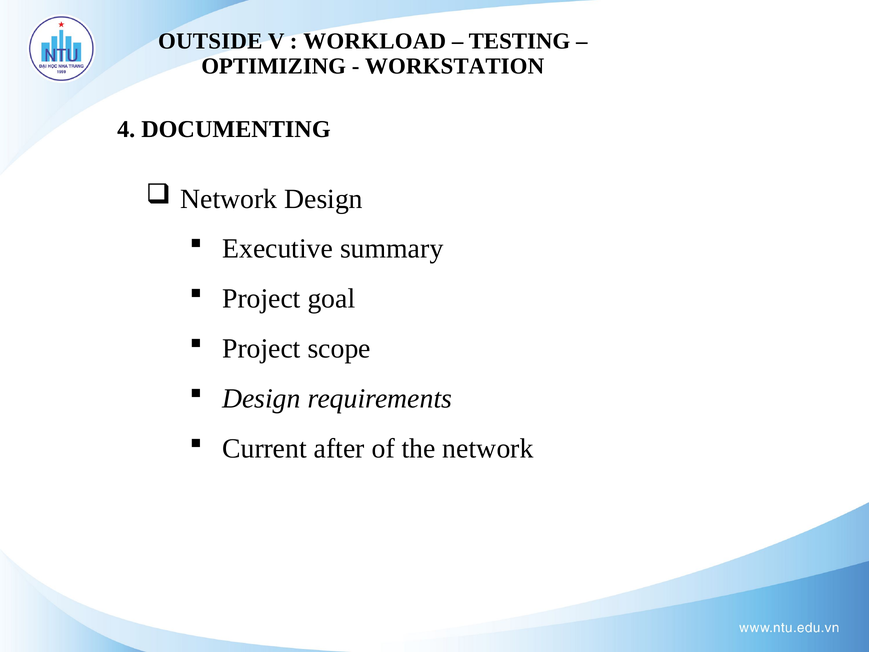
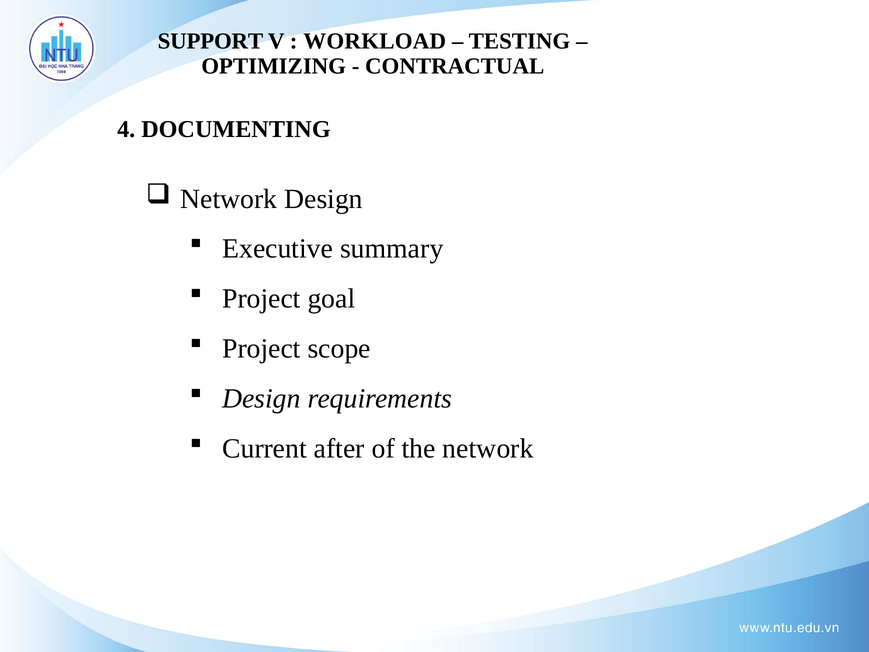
OUTSIDE: OUTSIDE -> SUPPORT
WORKSTATION: WORKSTATION -> CONTRACTUAL
